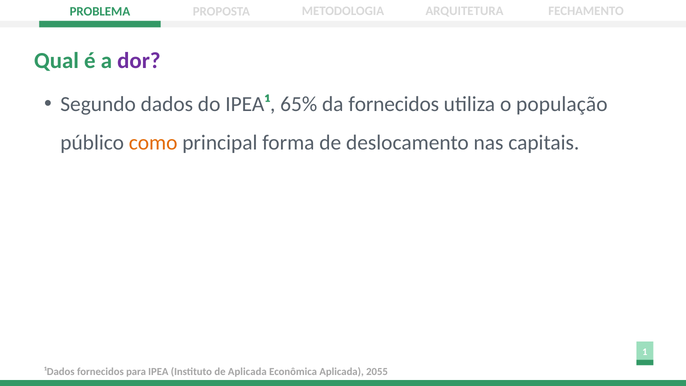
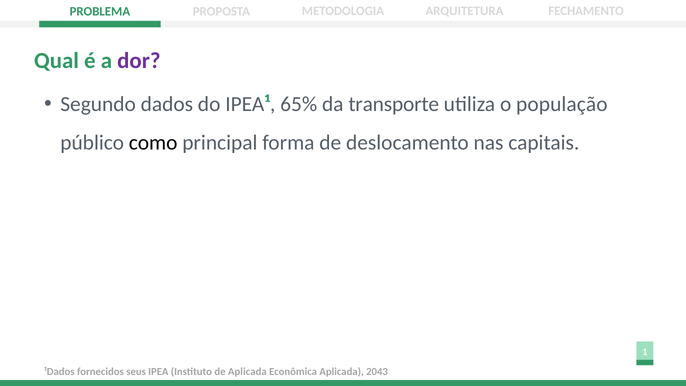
da fornecidos: fornecidos -> transporte
como colour: orange -> black
para: para -> seus
2055: 2055 -> 2043
